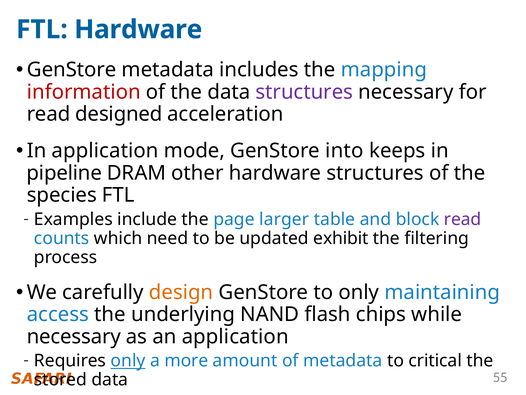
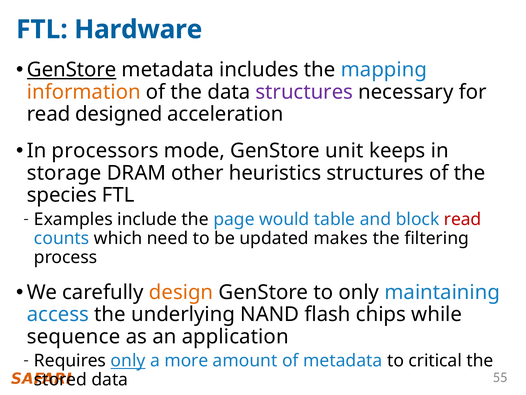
GenStore at (72, 70) underline: none -> present
information colour: red -> orange
In application: application -> processors
into: into -> unit
pipeline: pipeline -> storage
other hardware: hardware -> heuristics
larger: larger -> would
read at (463, 219) colour: purple -> red
exhibit: exhibit -> makes
necessary at (74, 336): necessary -> sequence
